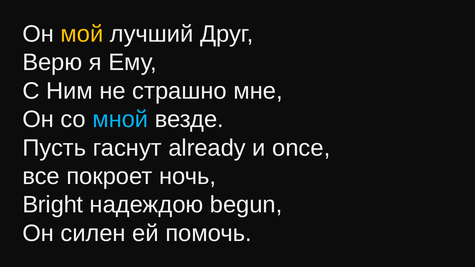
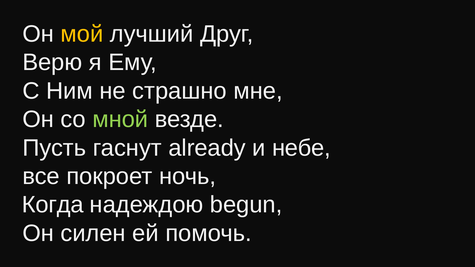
мной colour: light blue -> light green
once: once -> небе
Bright: Bright -> Когда
